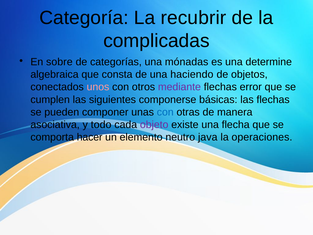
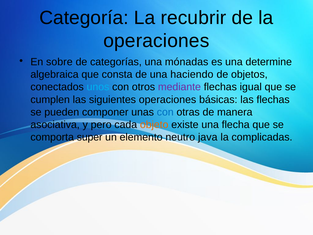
complicadas at (156, 41): complicadas -> operaciones
unos colour: pink -> light blue
error: error -> igual
siguientes componerse: componerse -> operaciones
todo: todo -> pero
objeto colour: purple -> orange
hacer: hacer -> super
operaciones: operaciones -> complicadas
